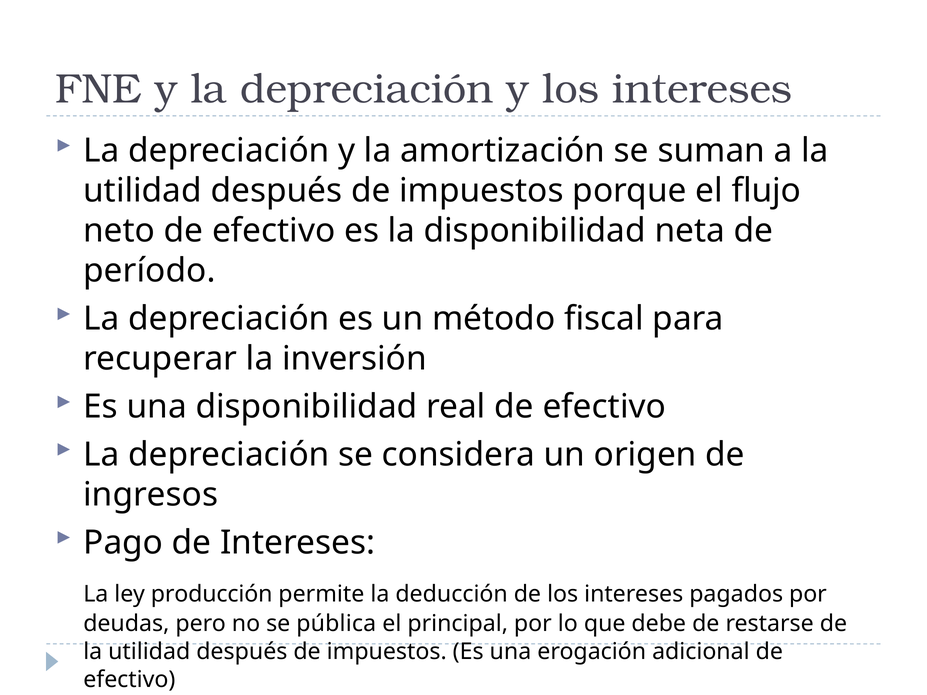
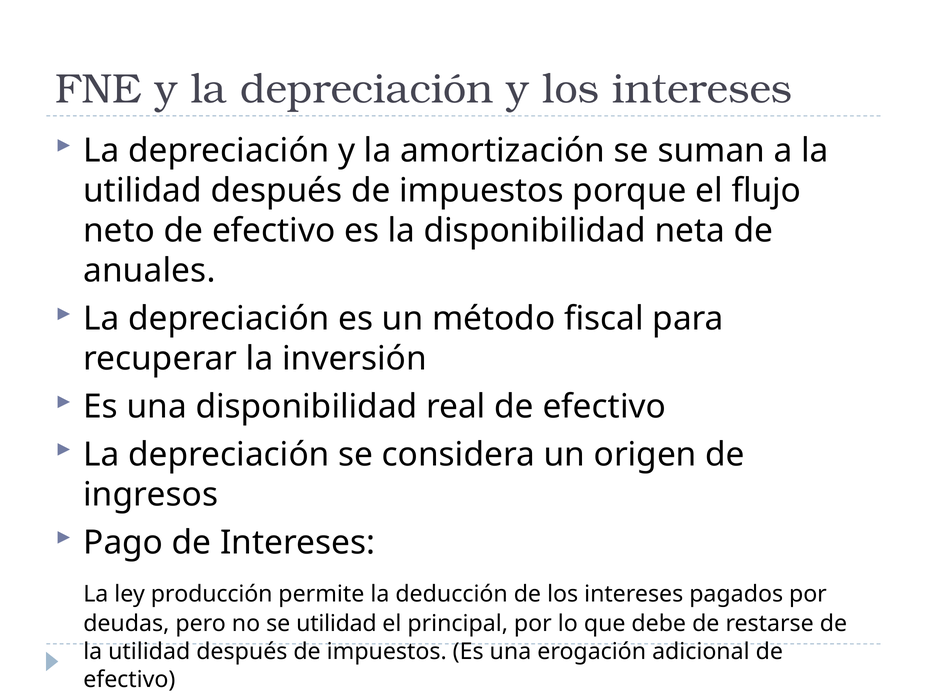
período: período -> anuales
se pública: pública -> utilidad
